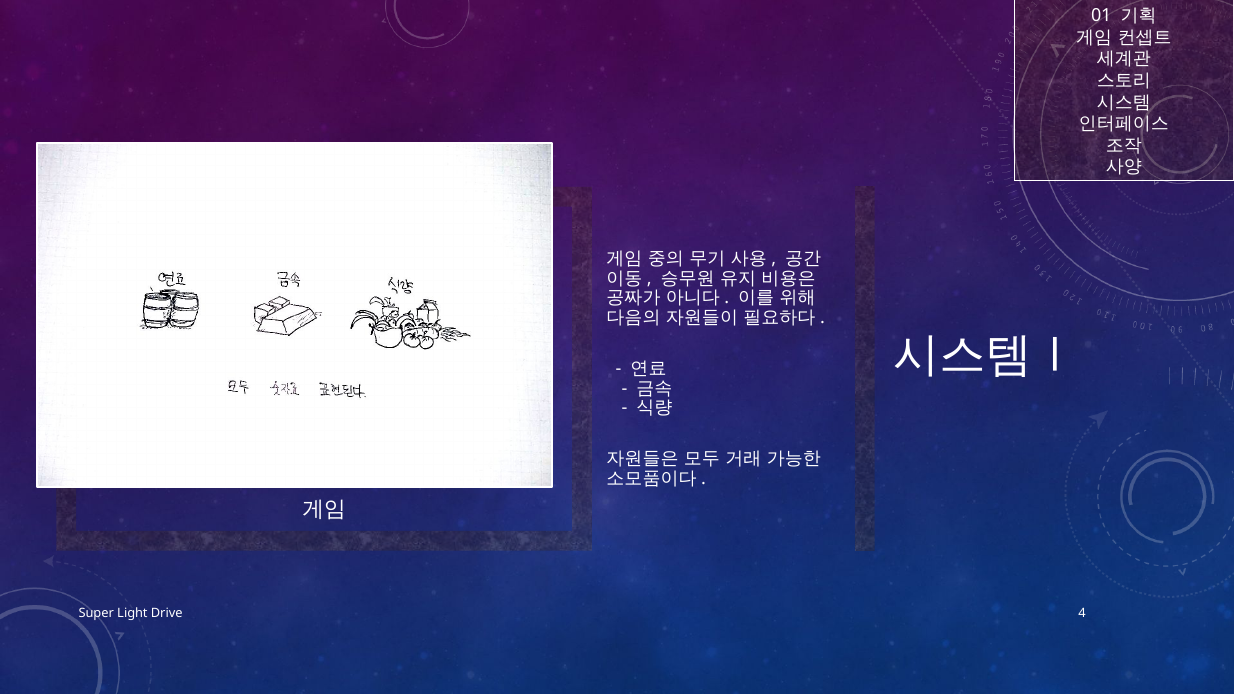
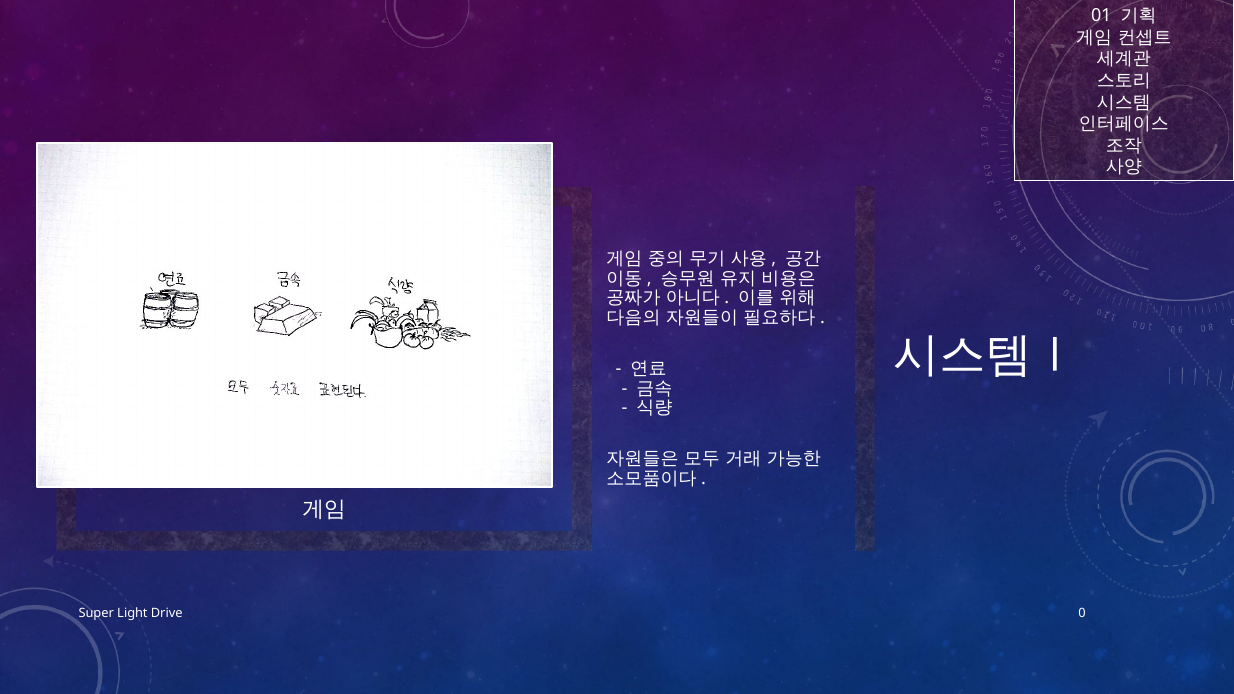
4: 4 -> 0
